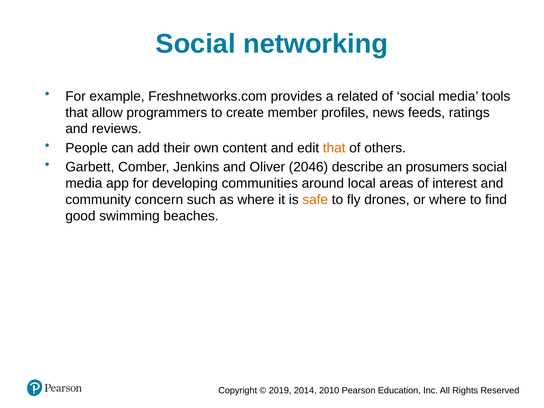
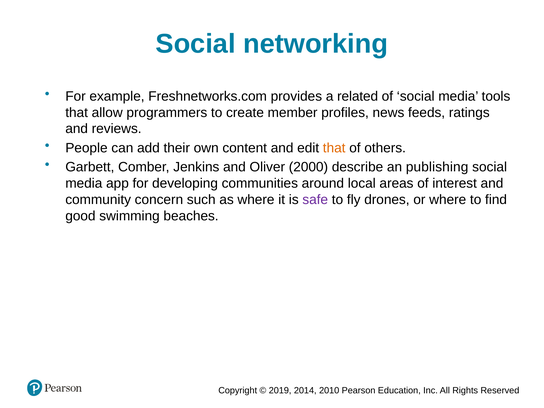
2046: 2046 -> 2000
prosumers: prosumers -> publishing
safe colour: orange -> purple
